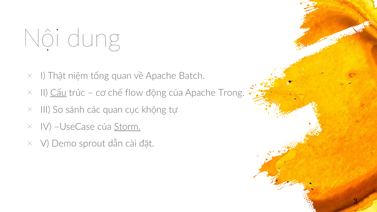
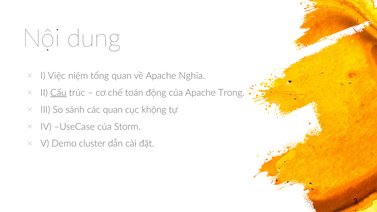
Thật: Thật -> Việc
Batch: Batch -> Nghĩa
flow: flow -> toán
Storm underline: present -> none
sprout: sprout -> cluster
